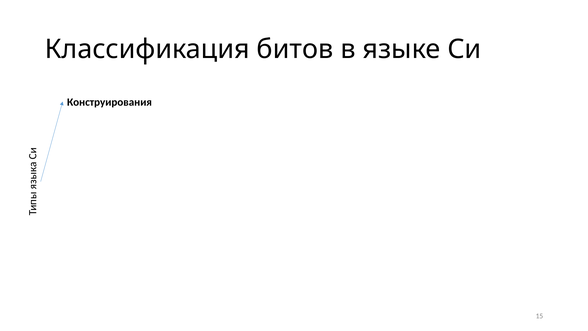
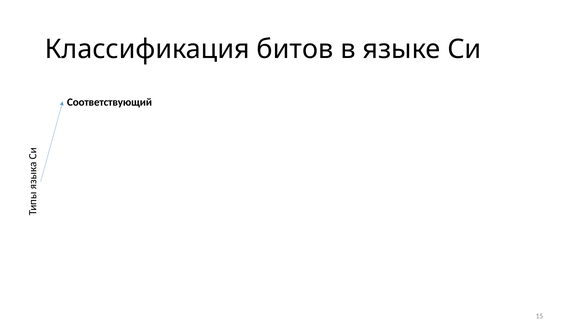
Конструирования: Конструирования -> Соответствующий
